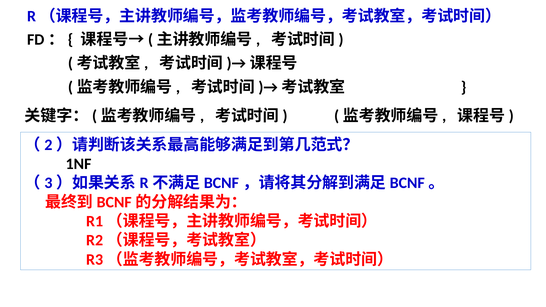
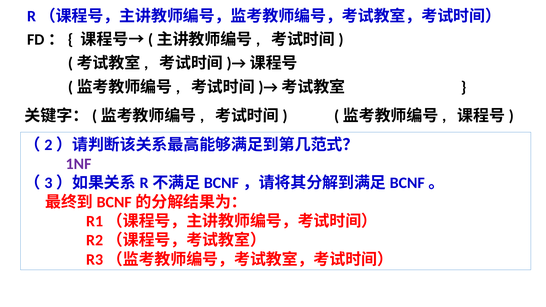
1NF colour: black -> purple
